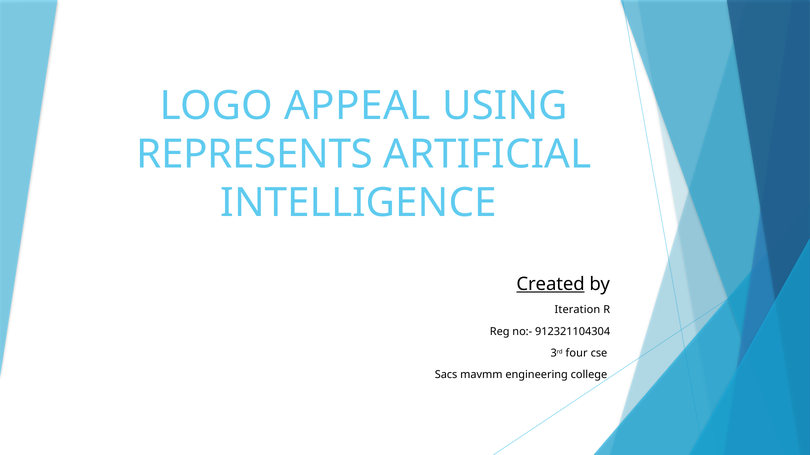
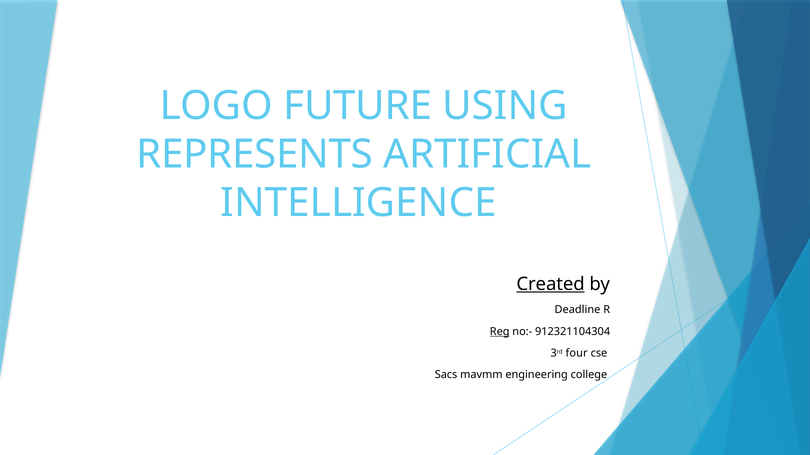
APPEAL: APPEAL -> FUTURE
Iteration: Iteration -> Deadline
Reg underline: none -> present
